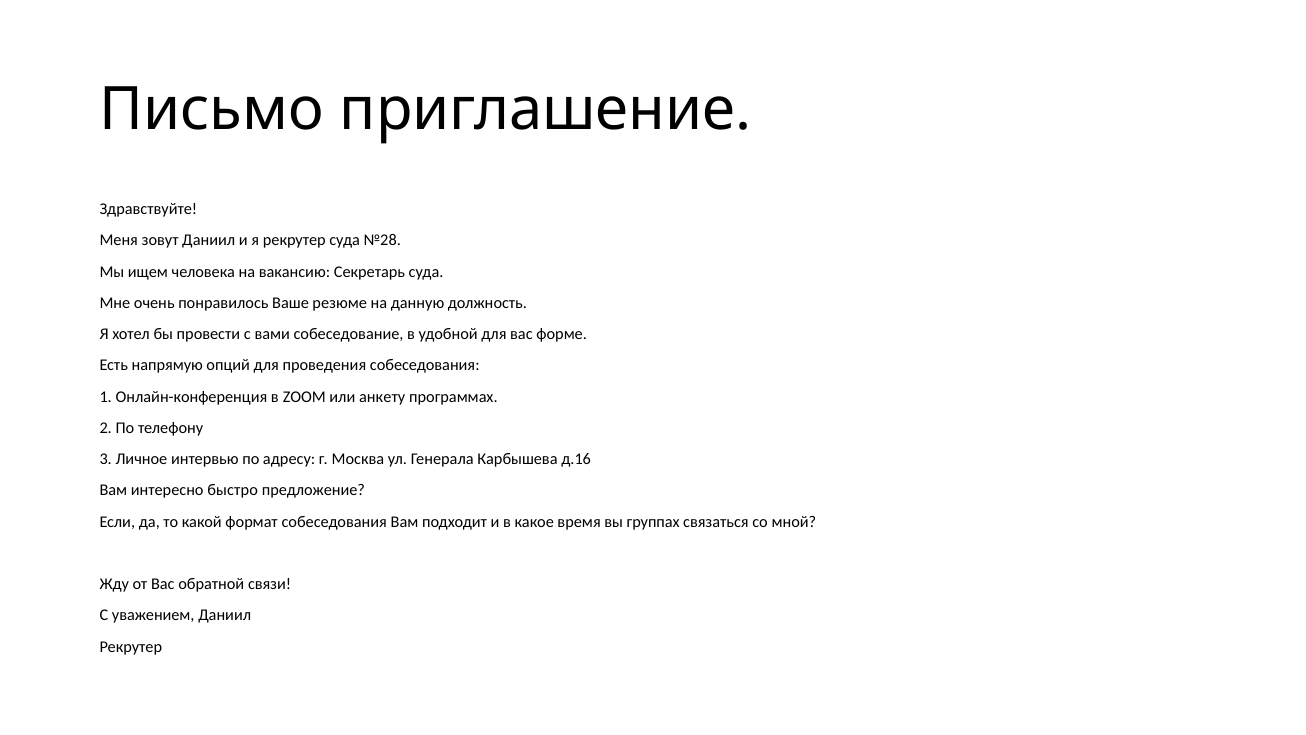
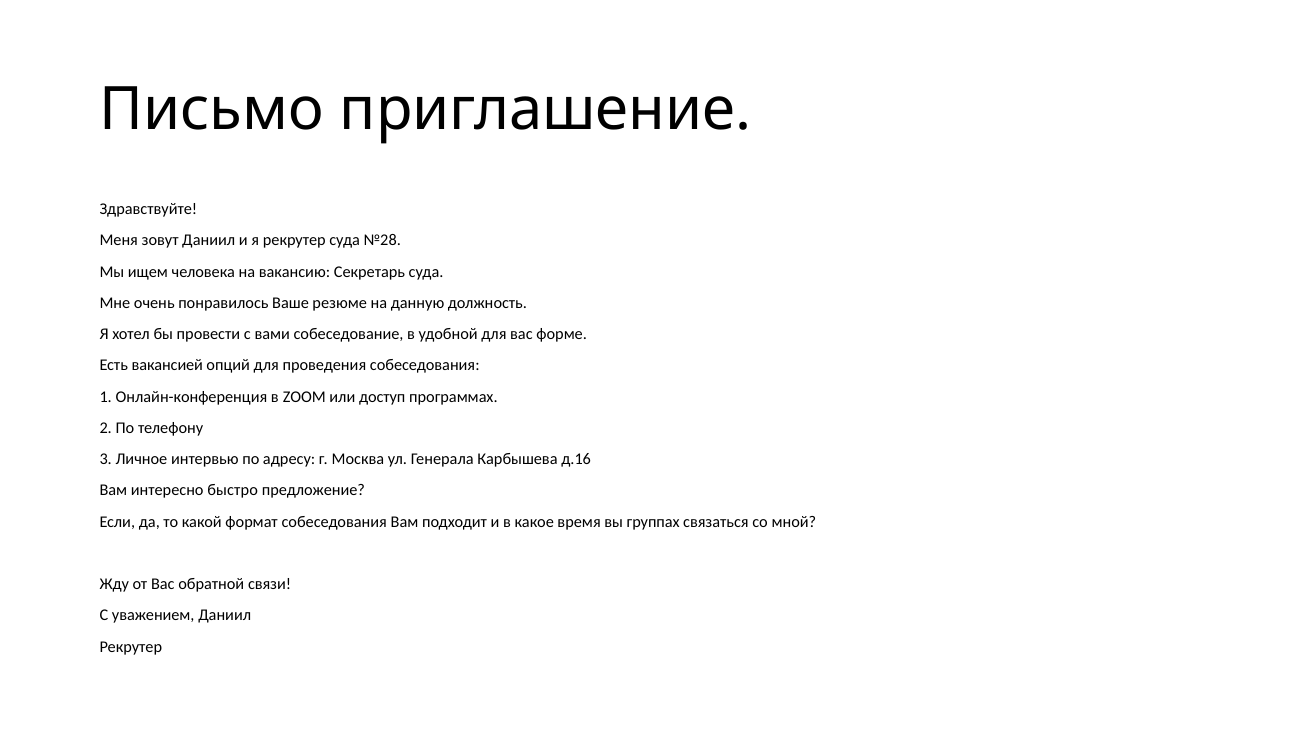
напрямую: напрямую -> вакансией
анкету: анкету -> доступ
